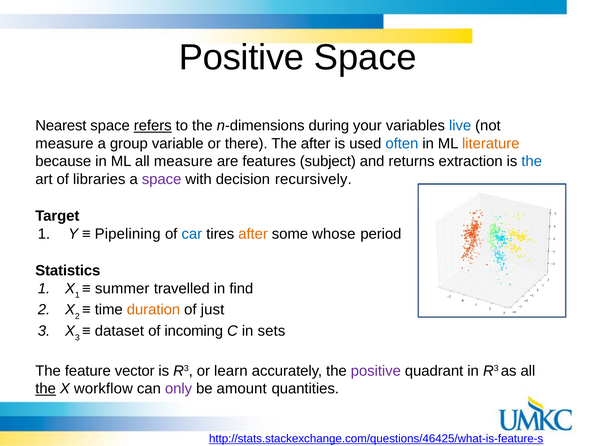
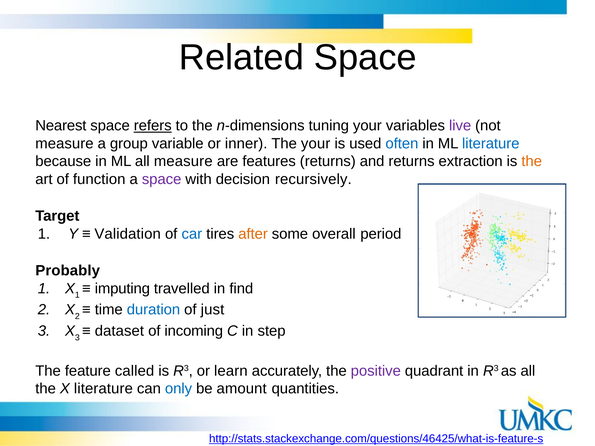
Positive at (242, 58): Positive -> Related
during: during -> tuning
live colour: blue -> purple
there: there -> inner
The after: after -> your
literature at (491, 144) colour: orange -> blue
features subject: subject -> returns
the at (532, 161) colour: blue -> orange
libraries: libraries -> function
Pipelining: Pipelining -> Validation
whose: whose -> overall
Statistics: Statistics -> Probably
summer: summer -> imputing
duration colour: orange -> blue
sets: sets -> step
vector: vector -> called
the at (46, 389) underline: present -> none
X workflow: workflow -> literature
only colour: purple -> blue
